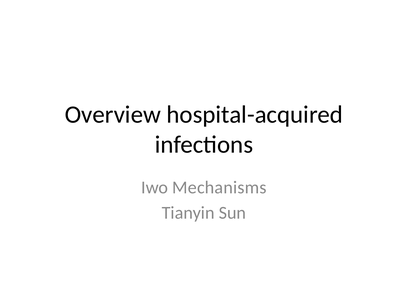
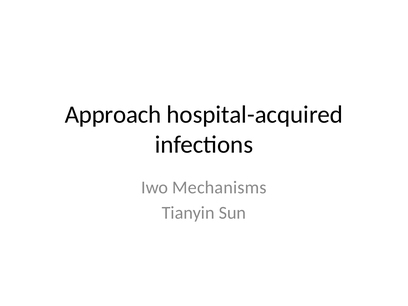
Overview: Overview -> Approach
